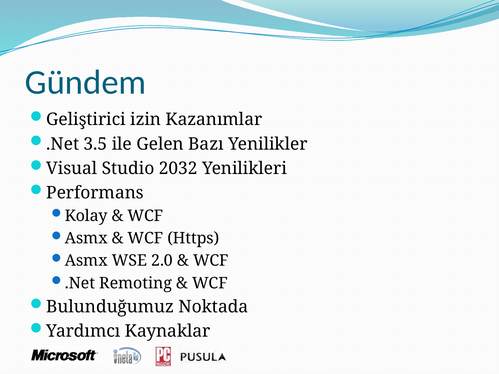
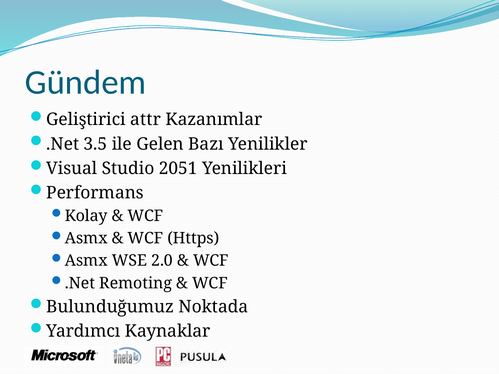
izin: izin -> attr
2032: 2032 -> 2051
